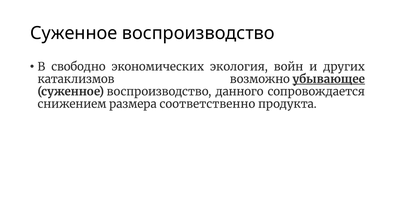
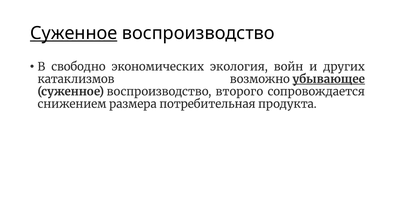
Суженное at (74, 33) underline: none -> present
данного: данного -> второго
соответственно: соответственно -> потребительная
